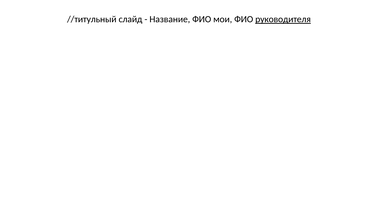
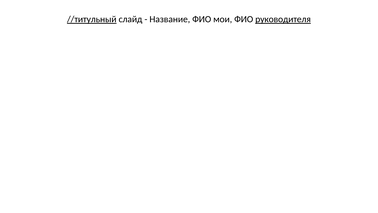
//титульный underline: none -> present
